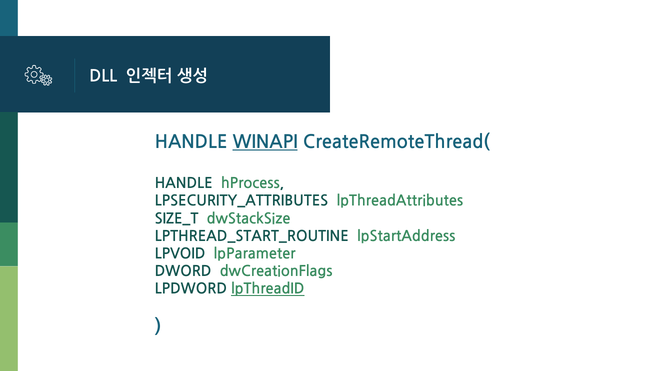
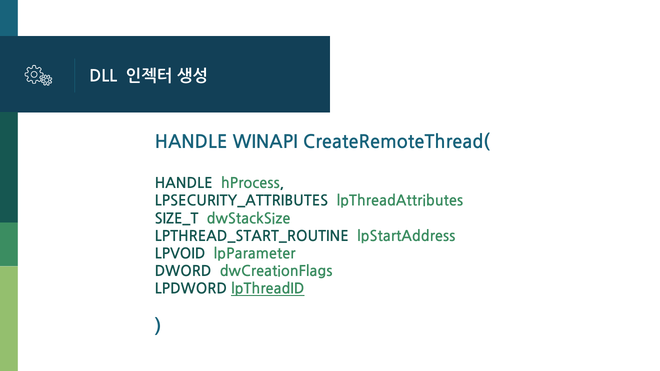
WINAPI underline: present -> none
